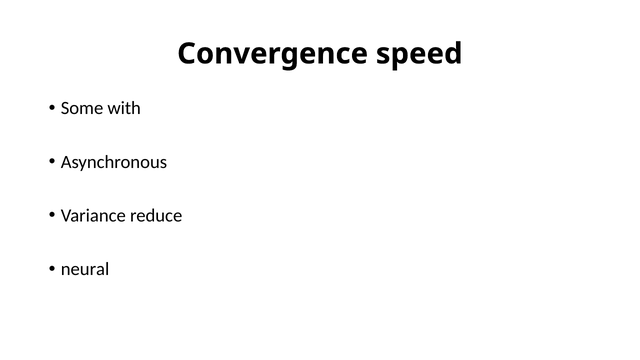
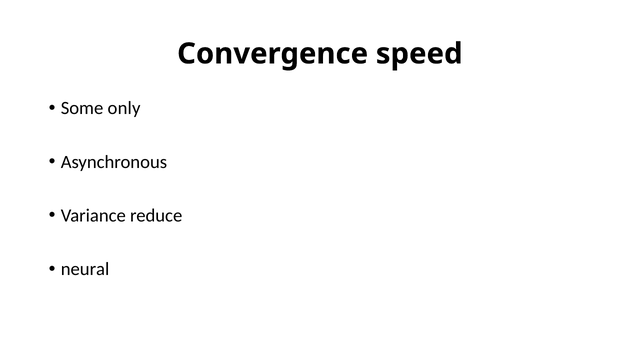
with: with -> only
